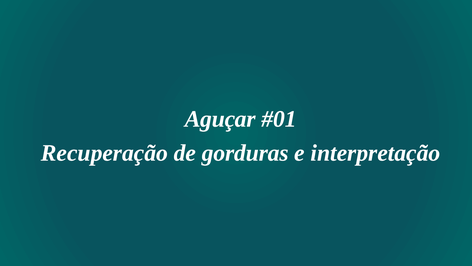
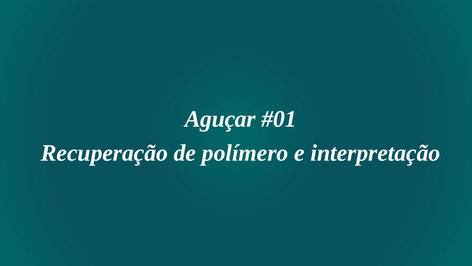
gorduras: gorduras -> polímero
